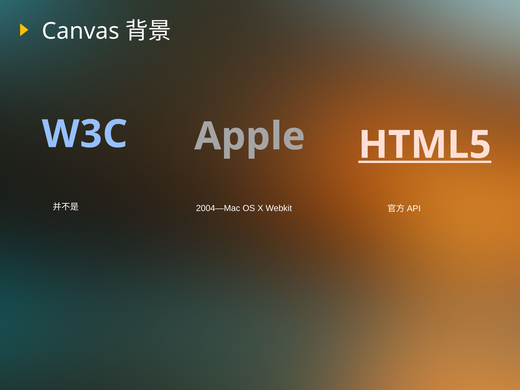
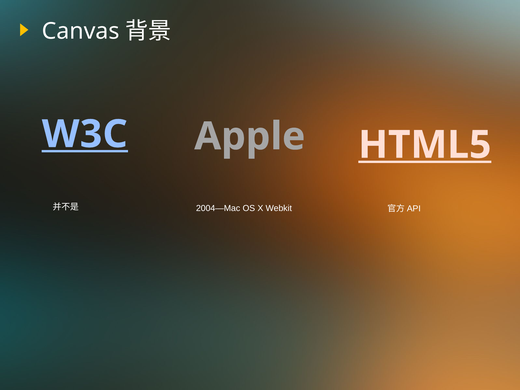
W3C underline: none -> present
